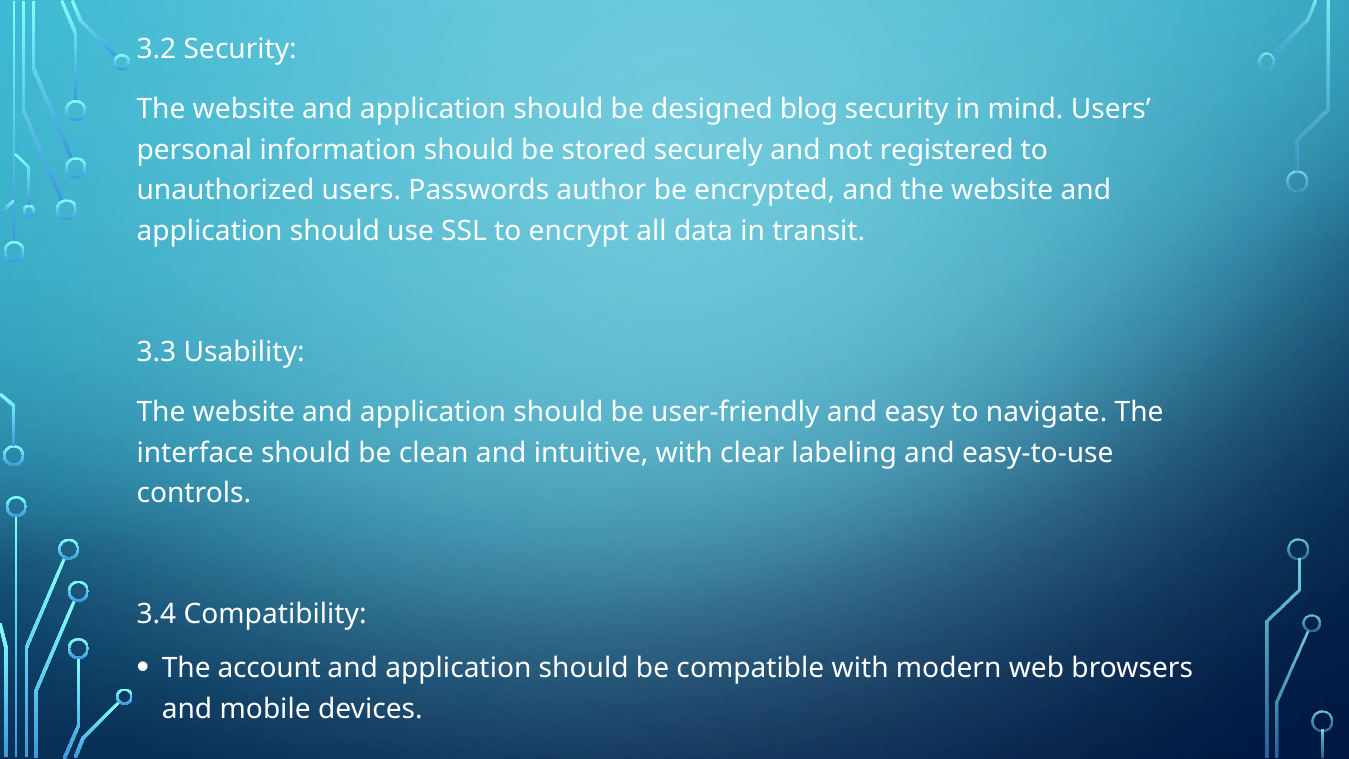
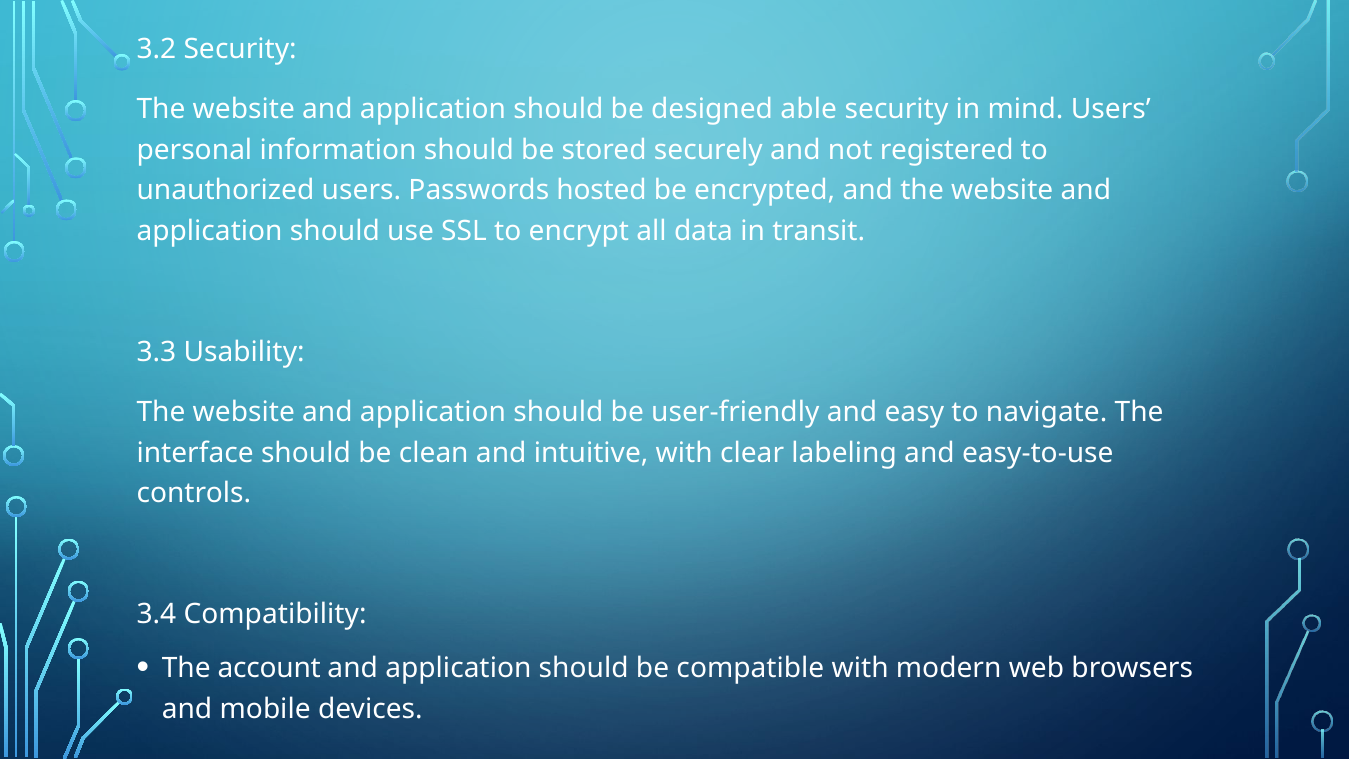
blog: blog -> able
author: author -> hosted
